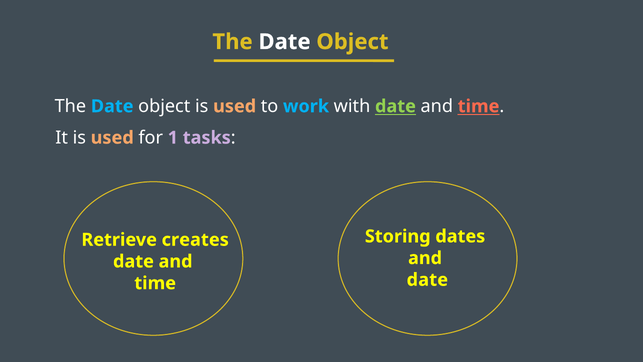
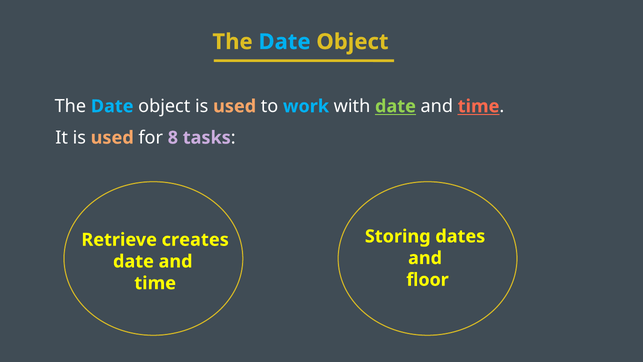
Date at (285, 42) colour: white -> light blue
1: 1 -> 8
date at (427, 280): date -> floor
